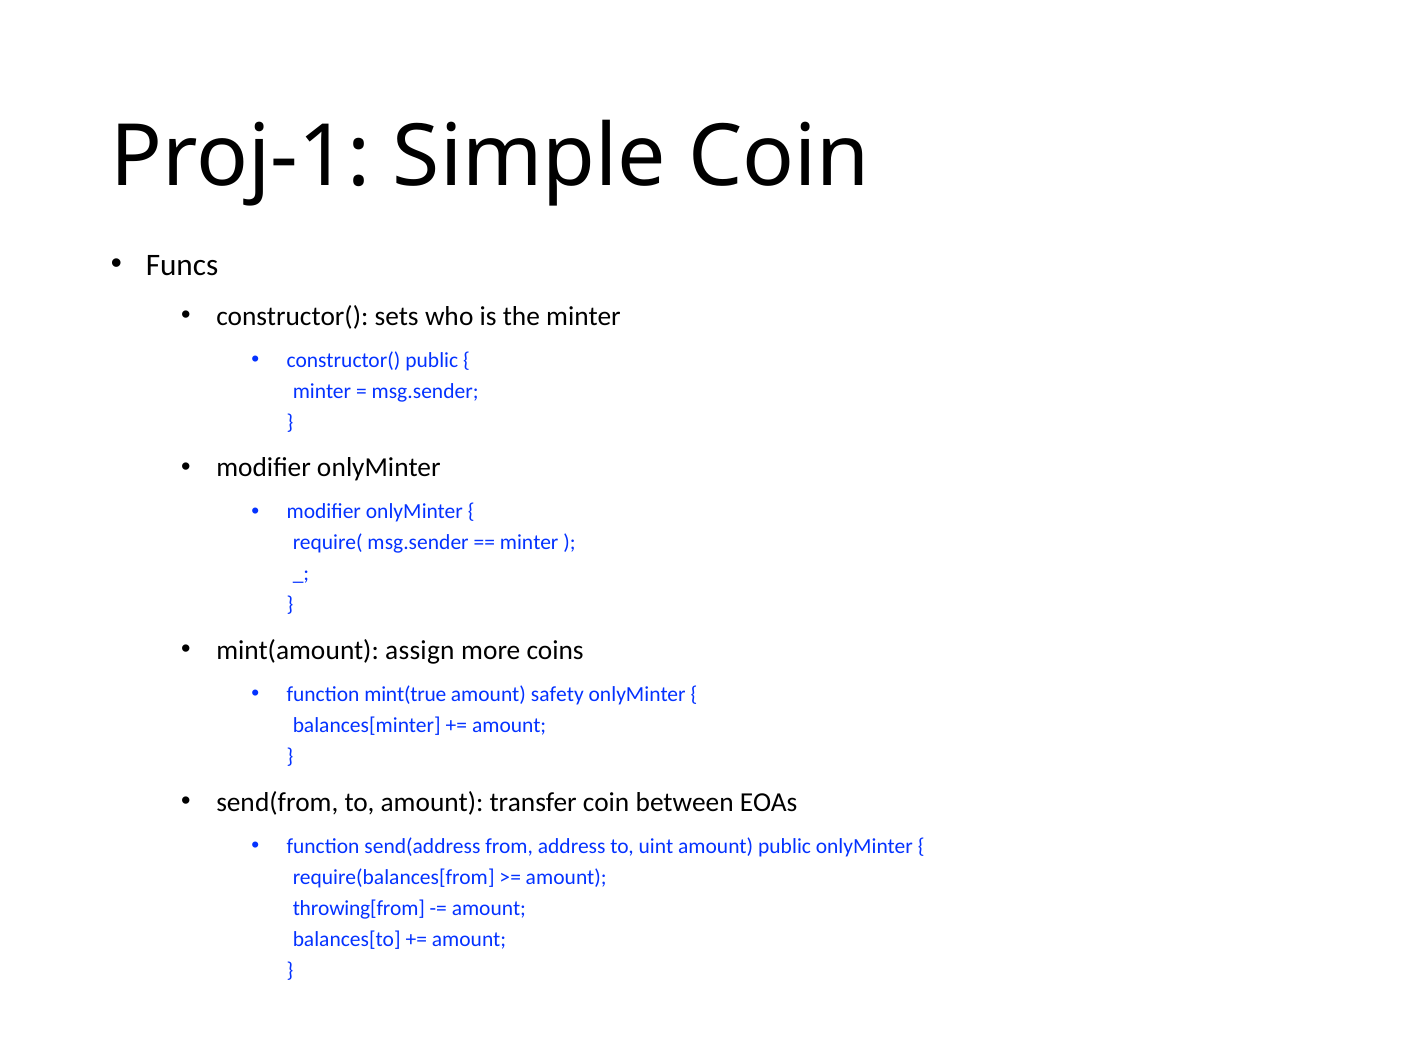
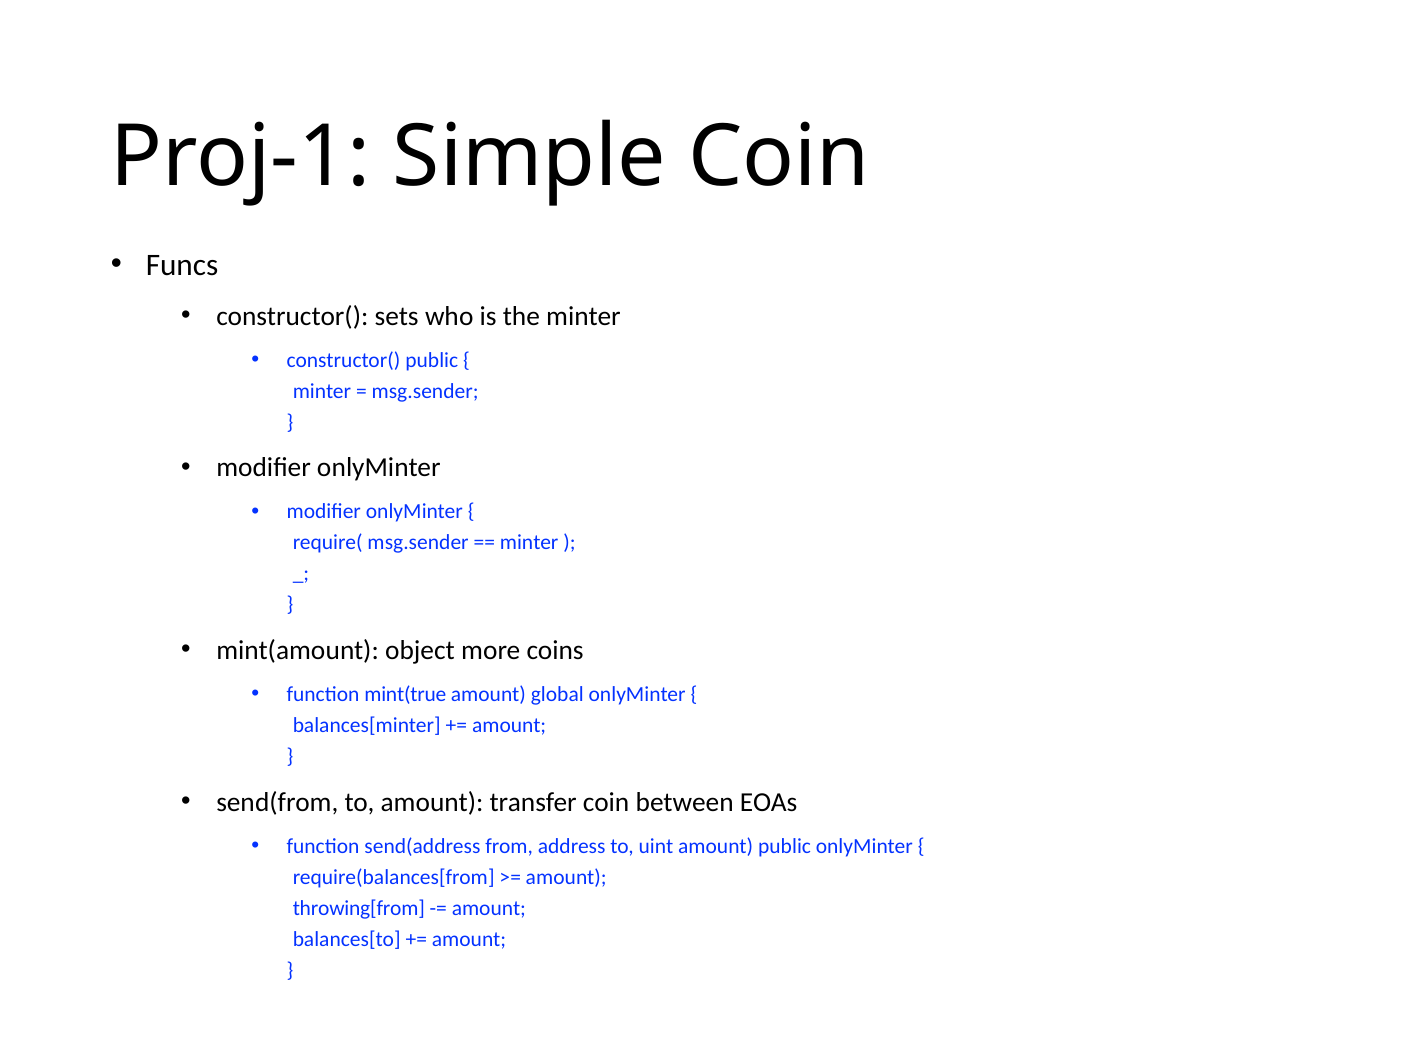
assign: assign -> object
safety: safety -> global
